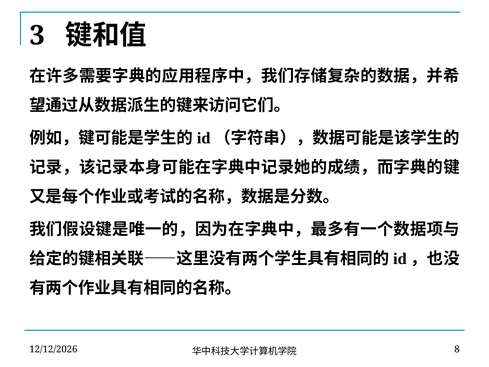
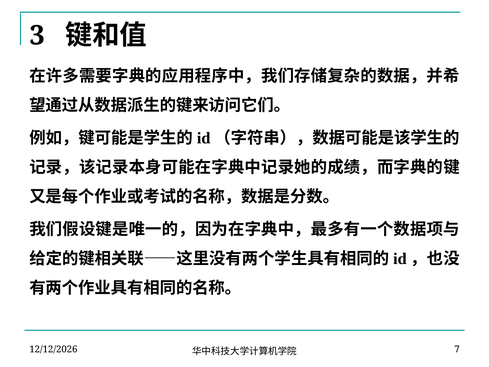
8: 8 -> 7
